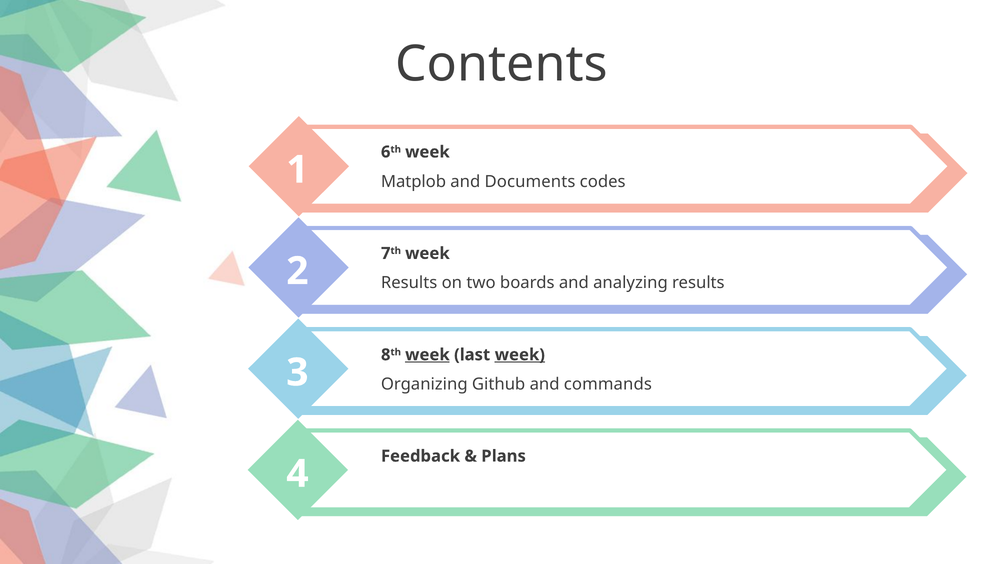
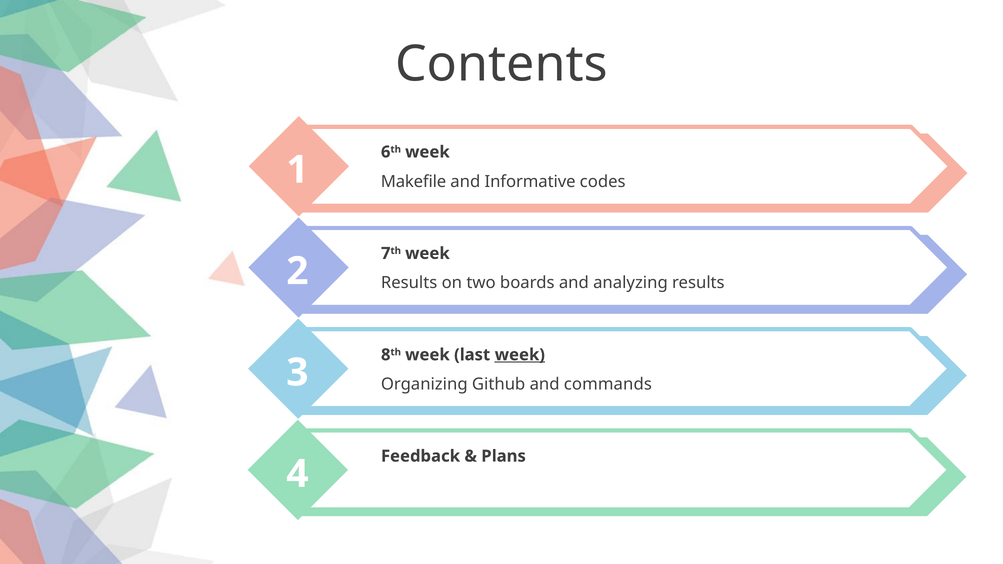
Matplob: Matplob -> Makefile
Documents: Documents -> Informative
week at (427, 355) underline: present -> none
